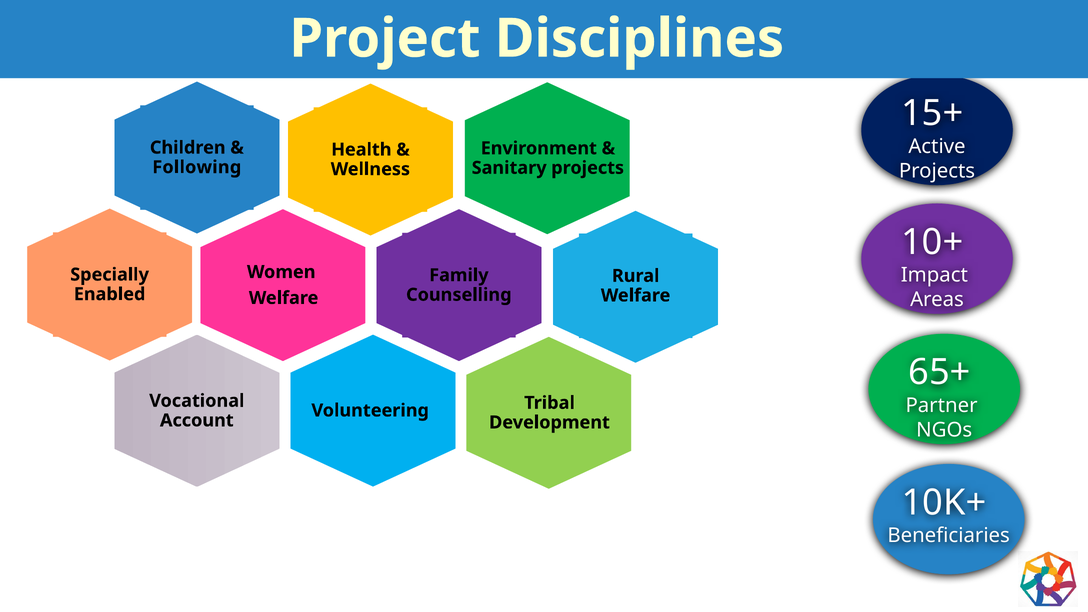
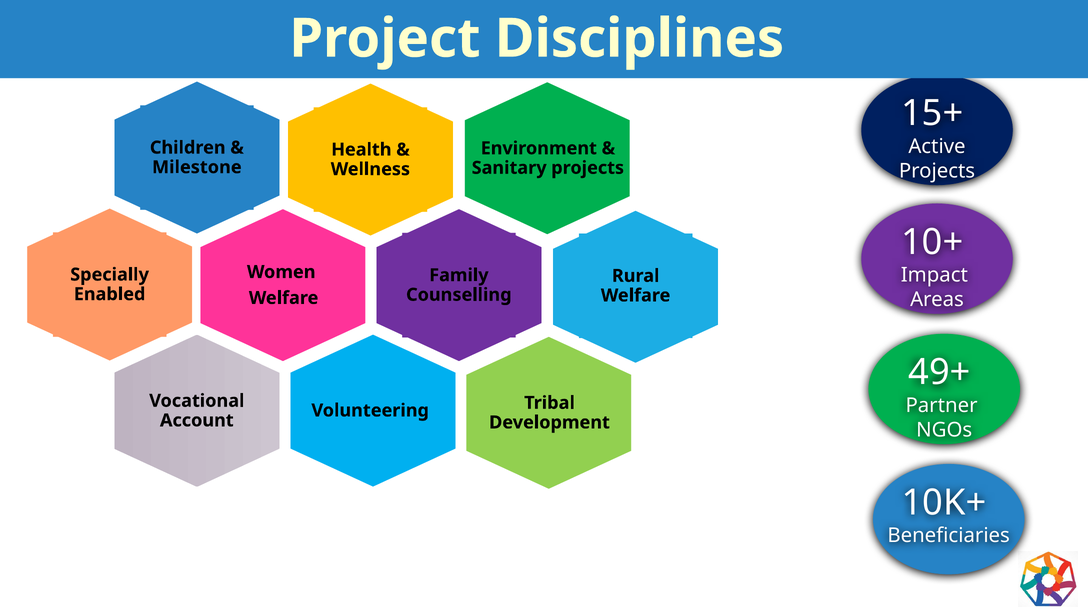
Following: Following -> Milestone
65+: 65+ -> 49+
